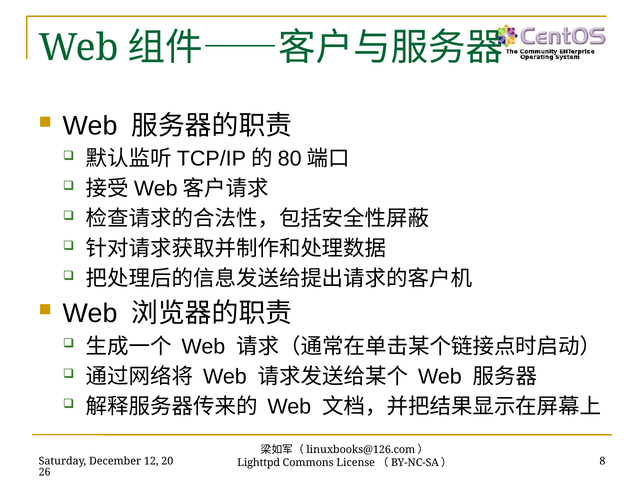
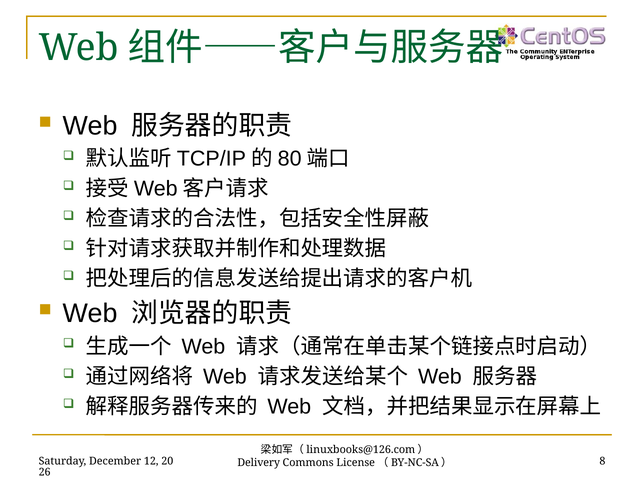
Lighttpd: Lighttpd -> Delivery
